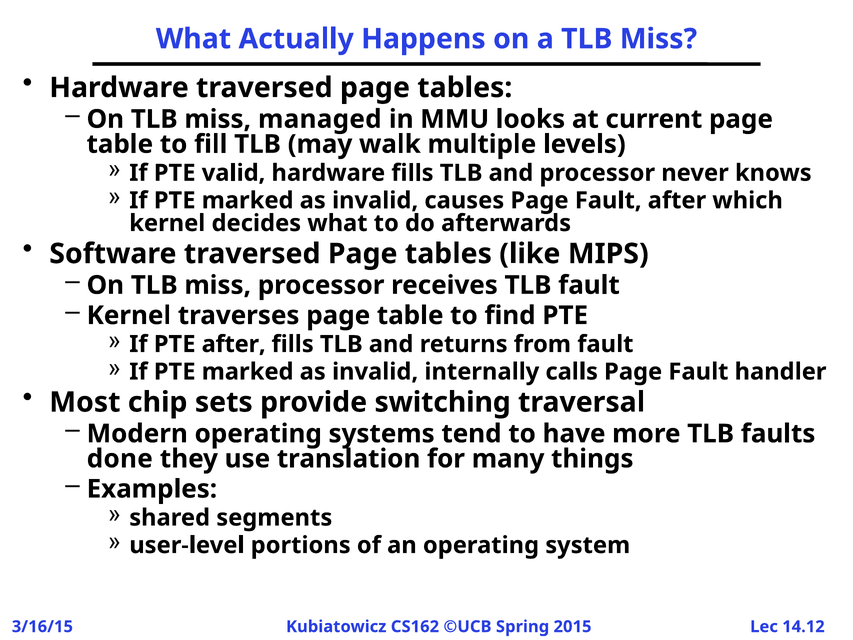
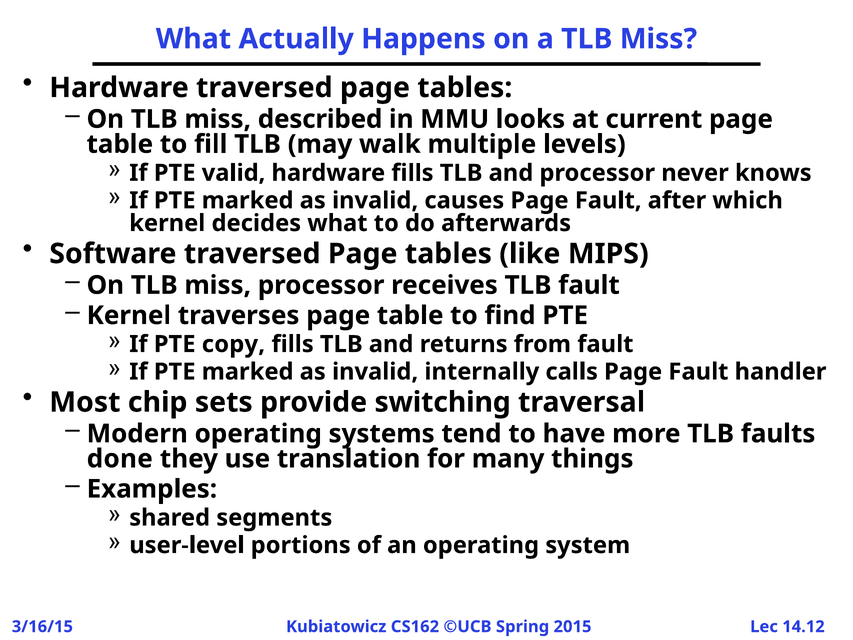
managed: managed -> described
PTE after: after -> copy
